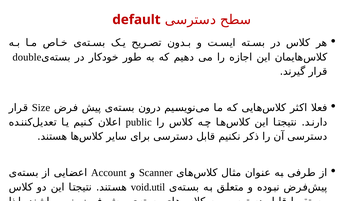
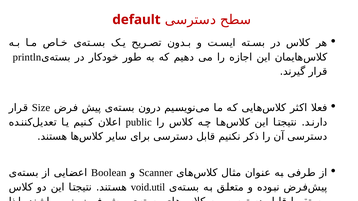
double: double -> println
Account: Account -> Boolean
